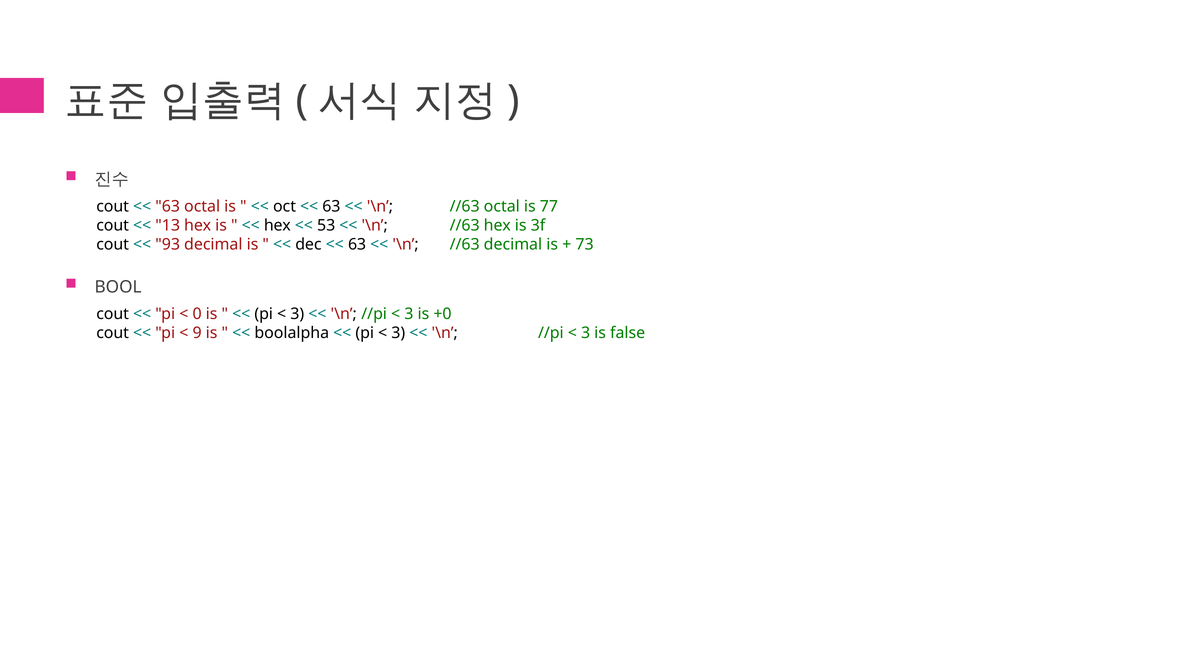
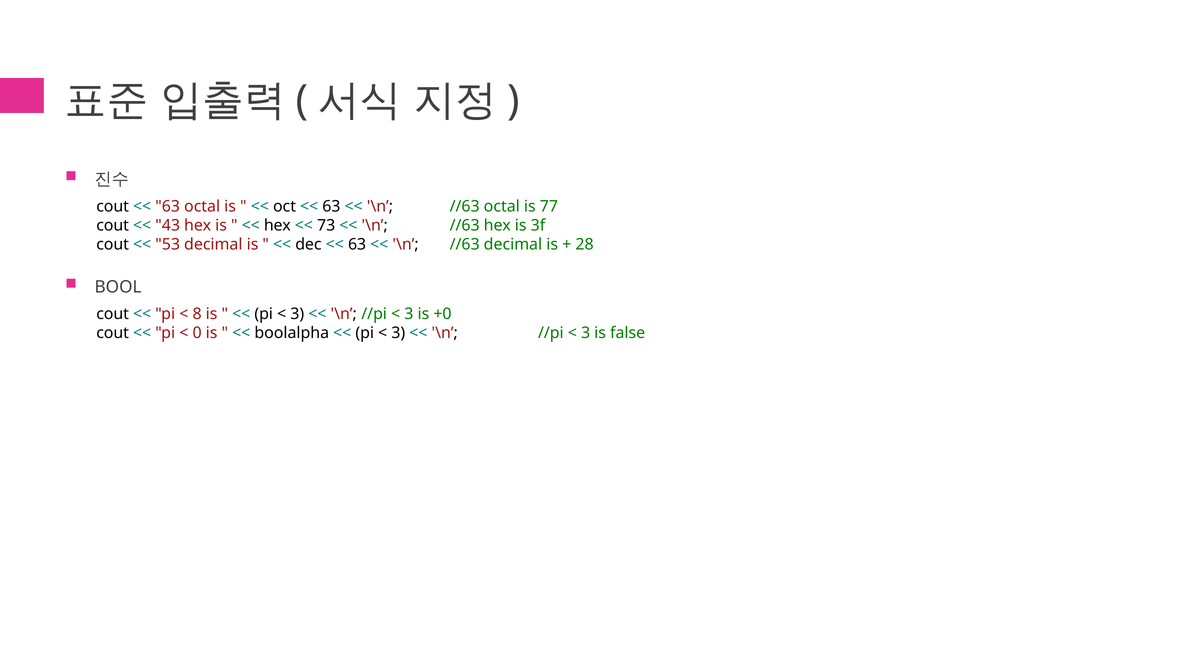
13: 13 -> 43
53: 53 -> 73
93: 93 -> 53
73: 73 -> 28
0: 0 -> 8
9: 9 -> 0
